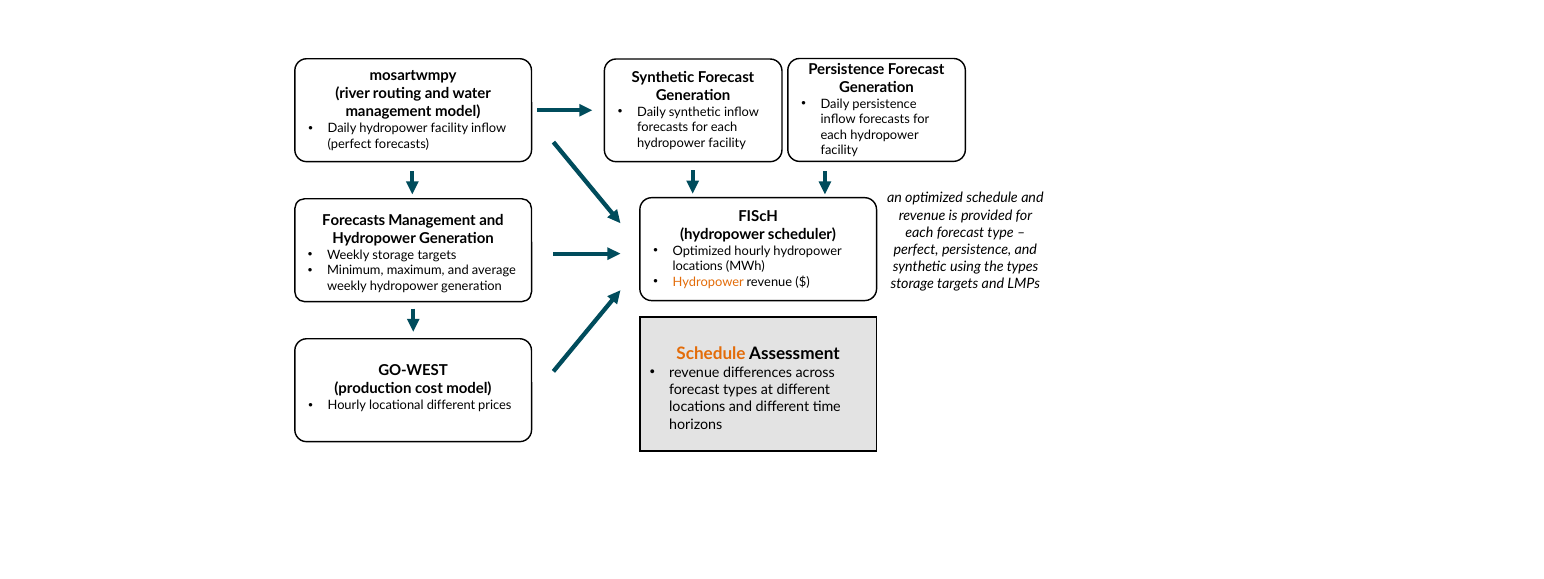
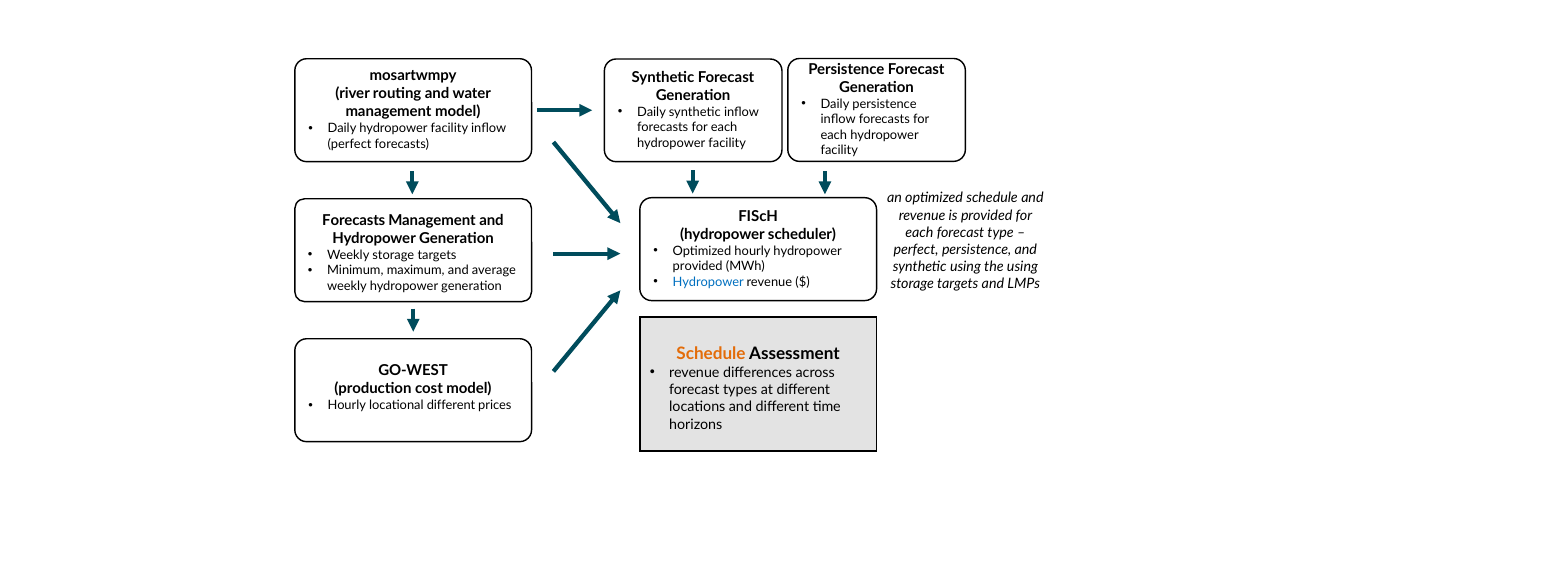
locations at (698, 266): locations -> provided
the types: types -> using
Hydropower at (708, 282) colour: orange -> blue
